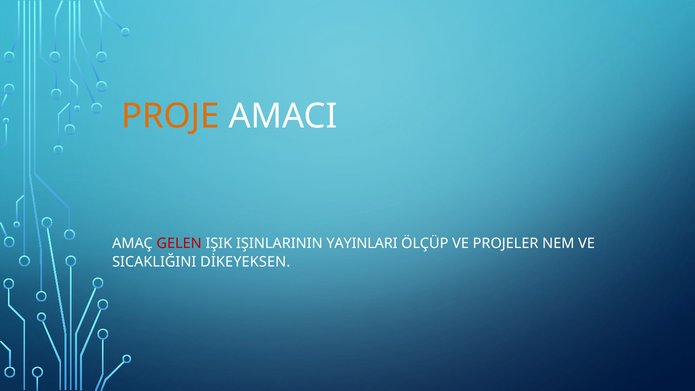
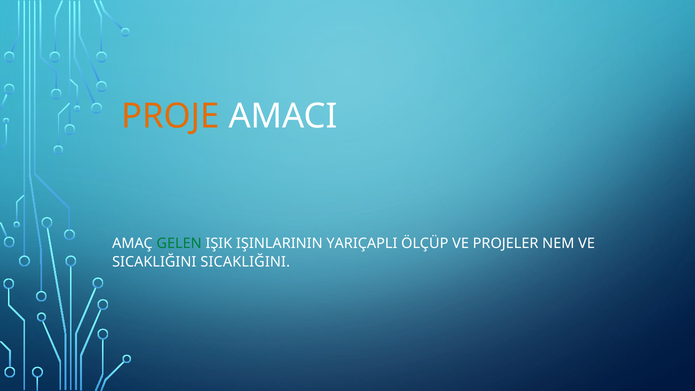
GELEN colour: red -> green
YAYINLARI: YAYINLARI -> YARIÇAPLI
SICAKLIĞINI DİKEYEKSEN: DİKEYEKSEN -> SICAKLIĞINI
